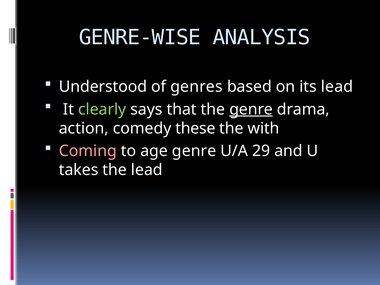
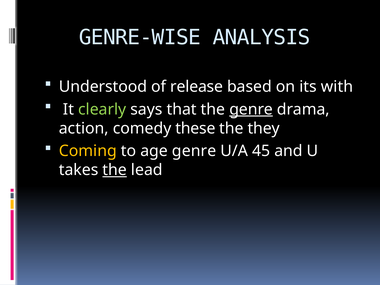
genres: genres -> release
its lead: lead -> with
with: with -> they
Coming colour: pink -> yellow
29: 29 -> 45
the at (115, 170) underline: none -> present
